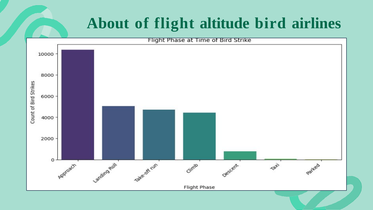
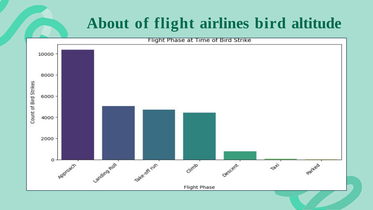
altitude: altitude -> airlines
airlines: airlines -> altitude
